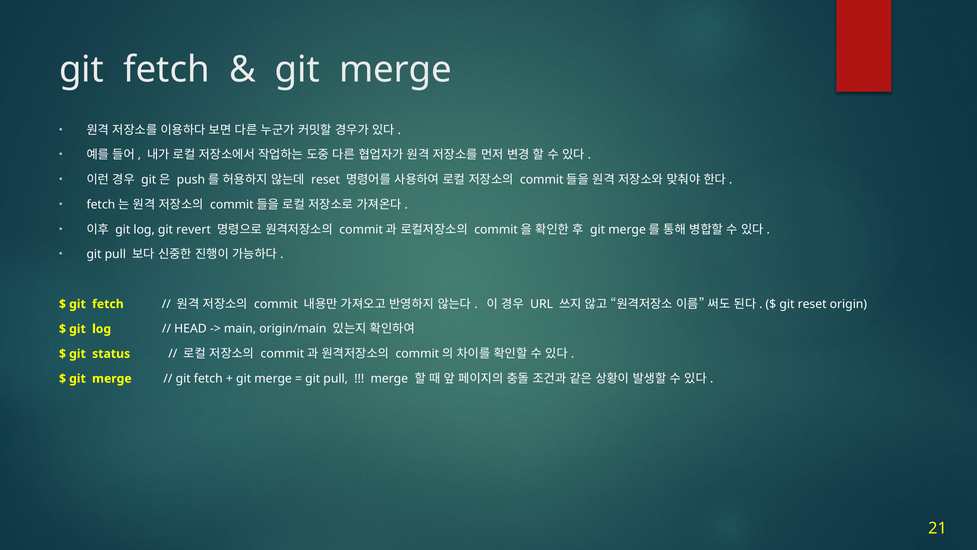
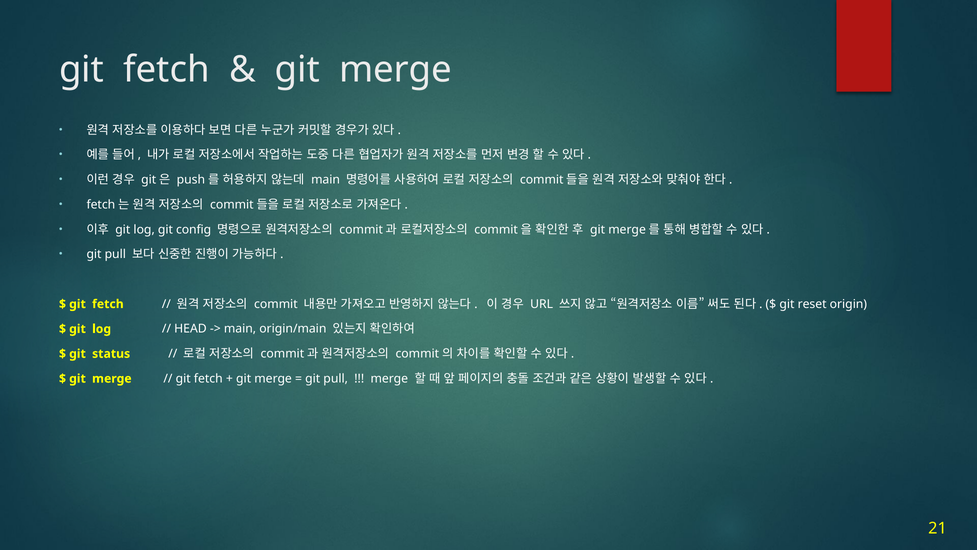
reset at (326, 180): reset -> main
revert: revert -> config
